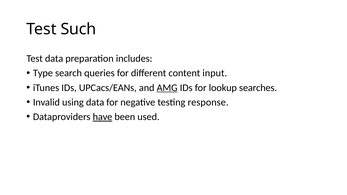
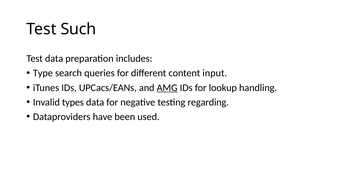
searches: searches -> handling
using: using -> types
response: response -> regarding
have underline: present -> none
